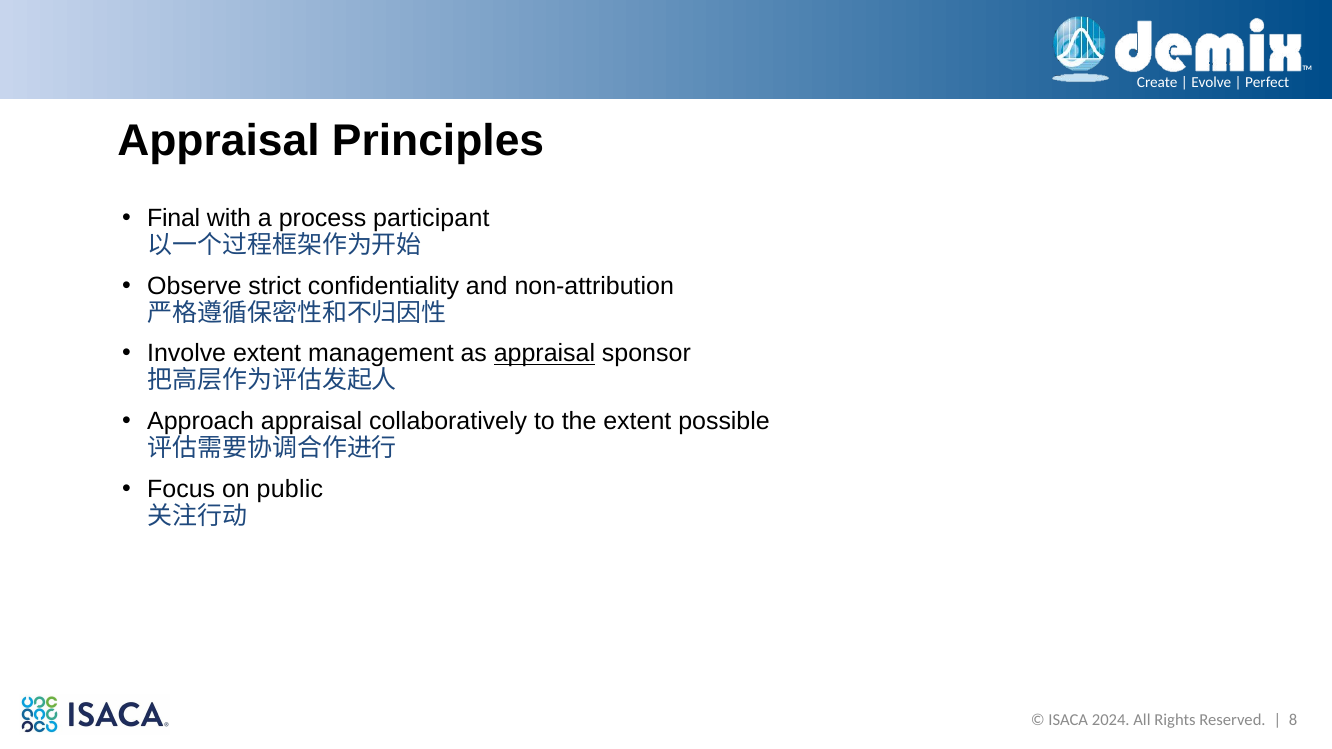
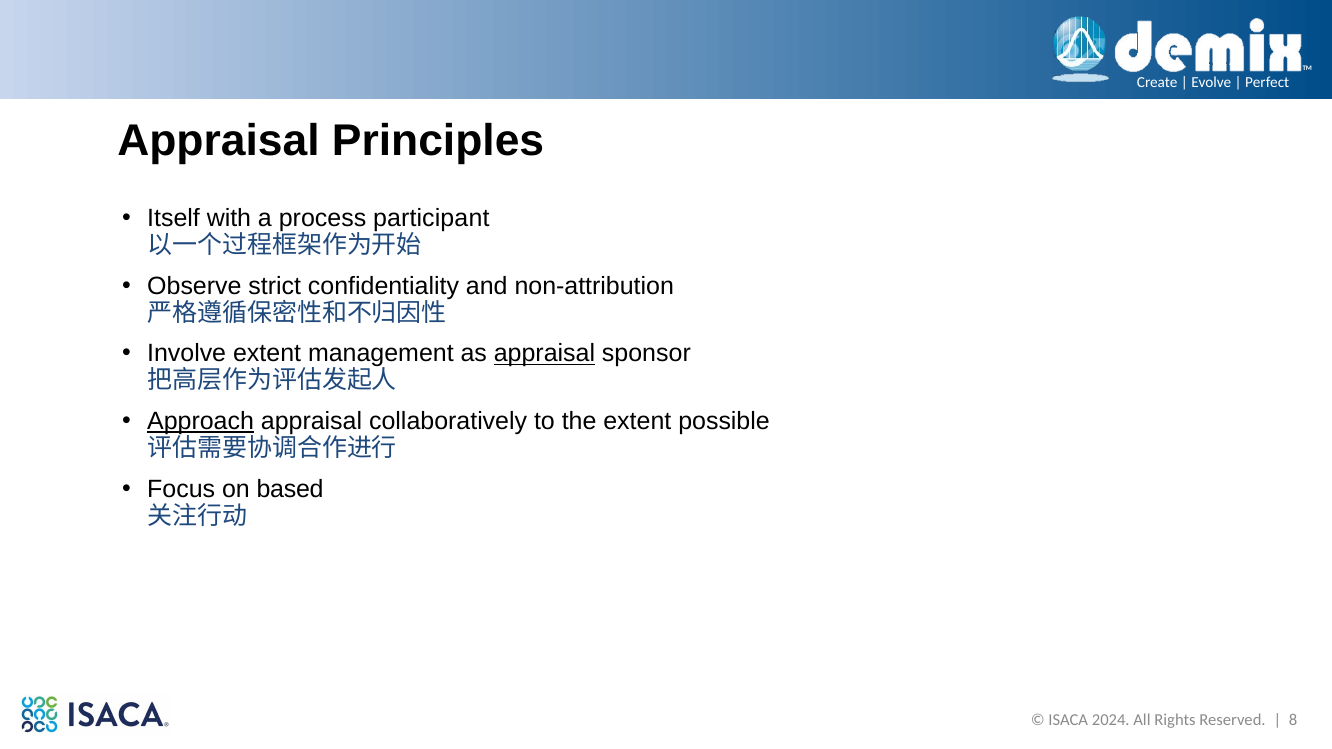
Final: Final -> Itself
Approach underline: none -> present
public: public -> based
